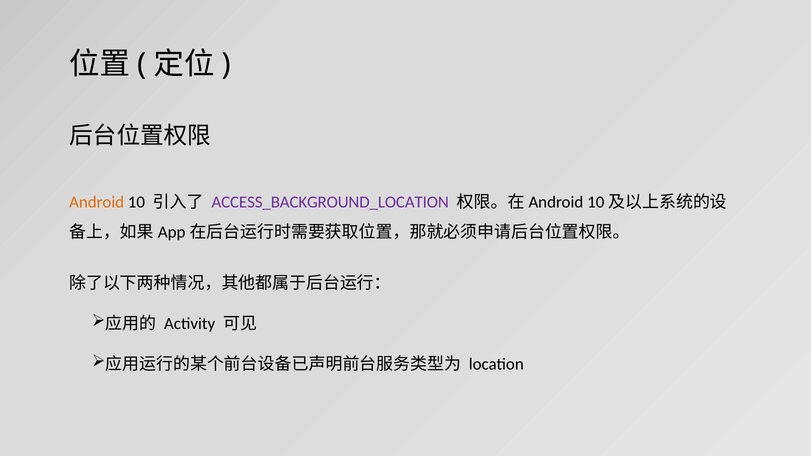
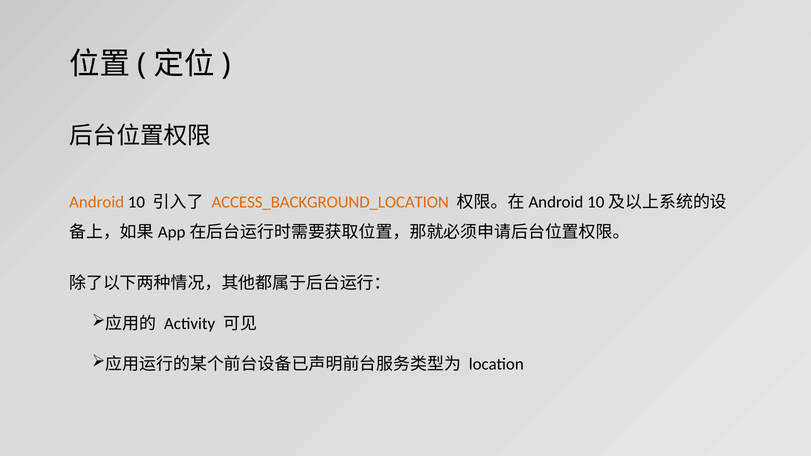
ACCESS_BACKGROUND_LOCATION colour: purple -> orange
